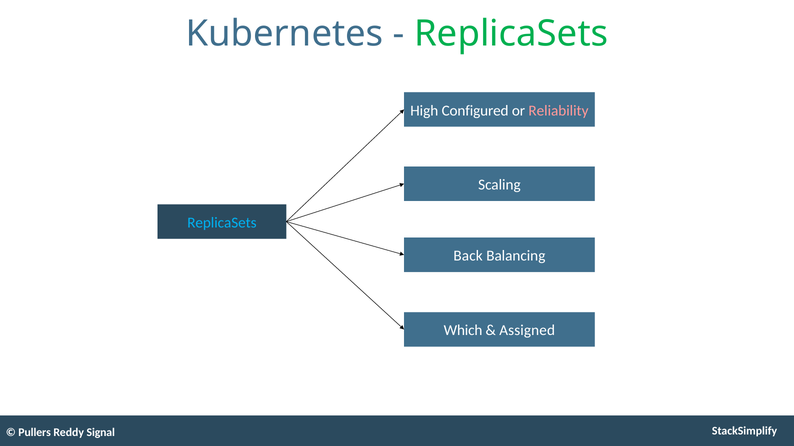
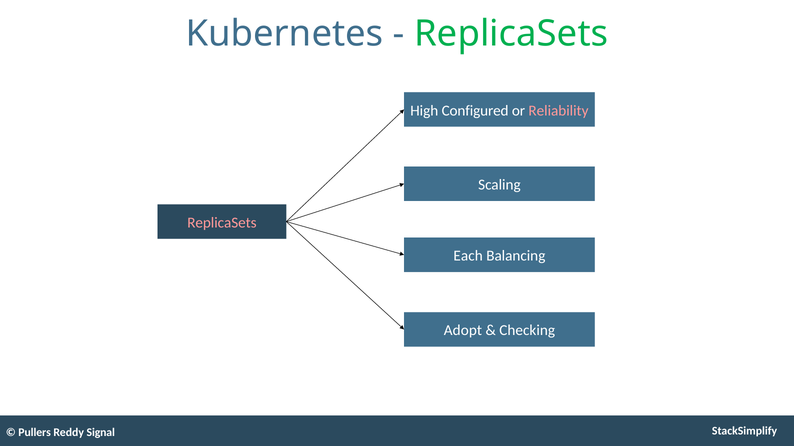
ReplicaSets at (222, 223) colour: light blue -> pink
Back: Back -> Each
Which: Which -> Adopt
Assigned: Assigned -> Checking
